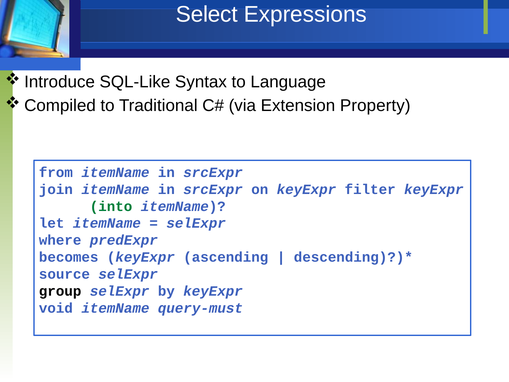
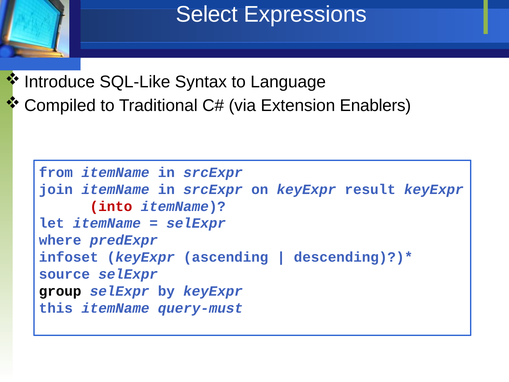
Property: Property -> Enablers
filter: filter -> result
into colour: green -> red
becomes: becomes -> infoset
void: void -> this
